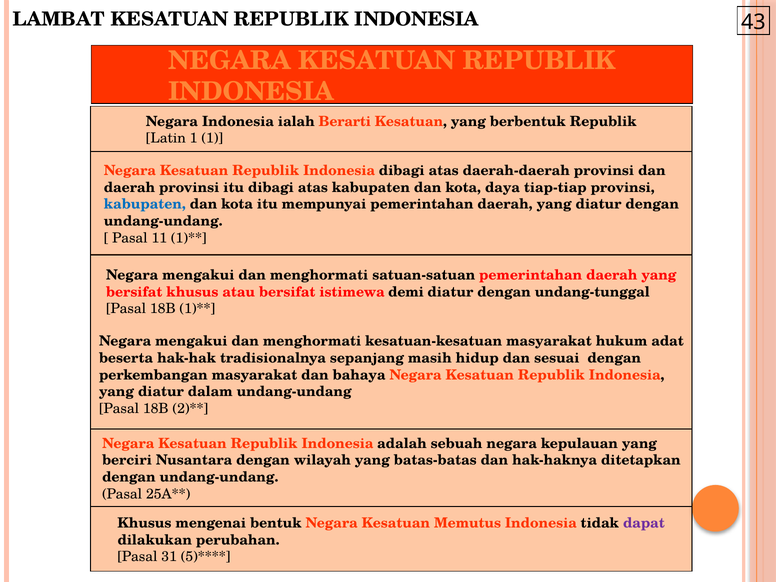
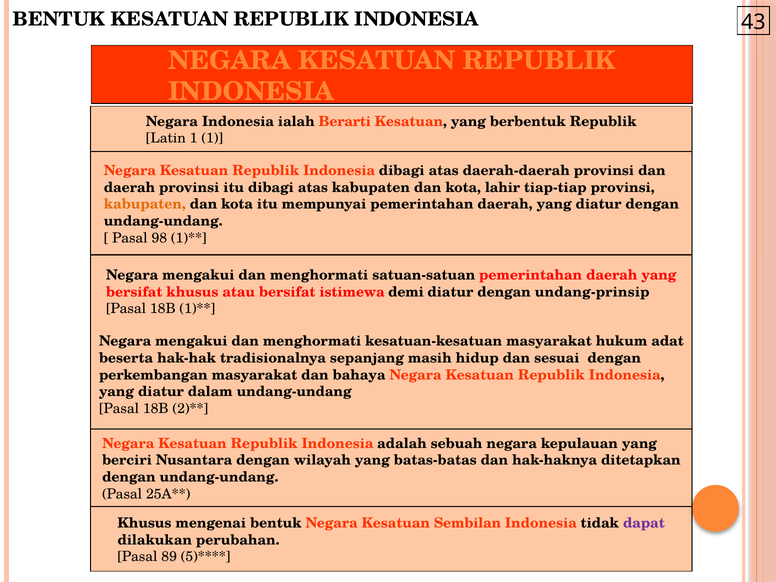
LAMBAT at (59, 19): LAMBAT -> BENTUK
daya: daya -> lahir
kabupaten at (145, 204) colour: blue -> orange
11: 11 -> 98
undang-tunggal: undang-tunggal -> undang-prinsip
Memutus: Memutus -> Sembilan
31: 31 -> 89
